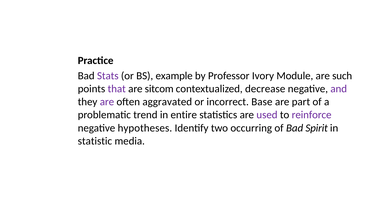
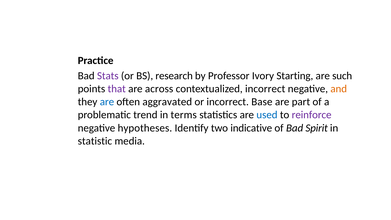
example: example -> research
Module: Module -> Starting
sitcom: sitcom -> across
contextualized decrease: decrease -> incorrect
and colour: purple -> orange
are at (107, 102) colour: purple -> blue
entire: entire -> terms
used colour: purple -> blue
occurring: occurring -> indicative
